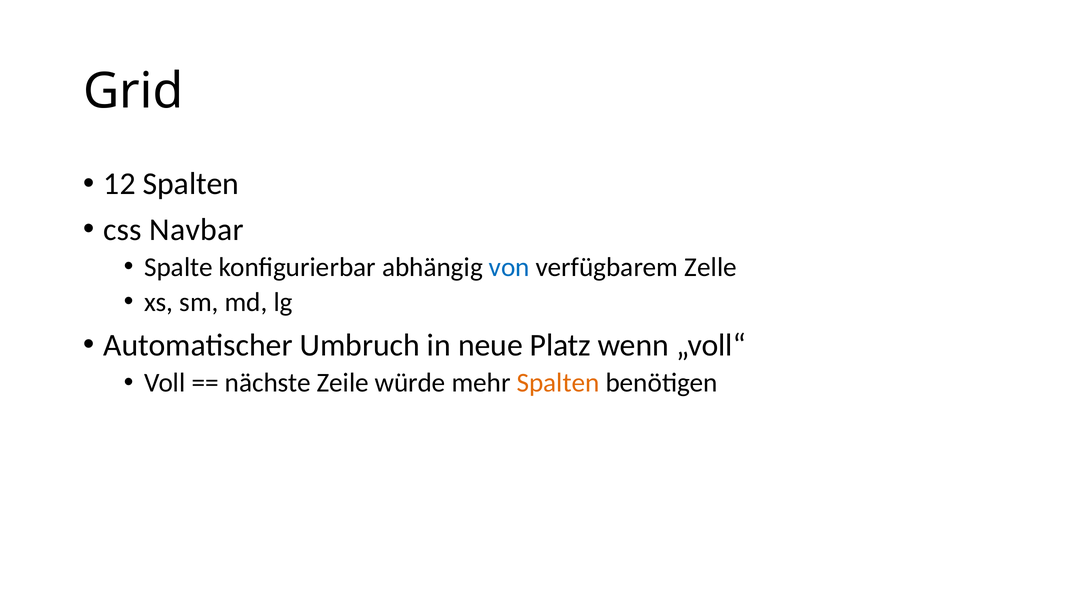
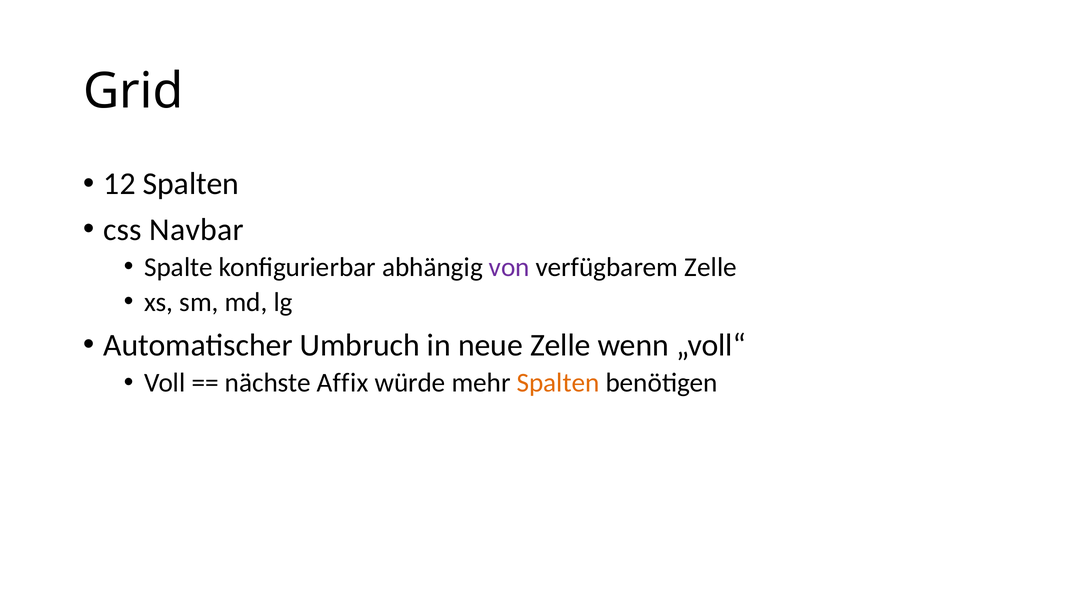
von colour: blue -> purple
neue Platz: Platz -> Zelle
Zeile: Zeile -> Affix
